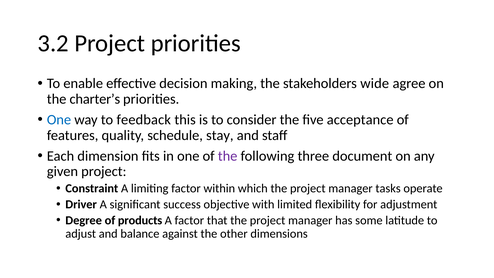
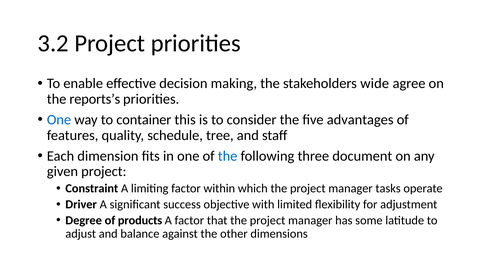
charter’s: charter’s -> reports’s
feedback: feedback -> container
acceptance: acceptance -> advantages
stay: stay -> tree
the at (228, 156) colour: purple -> blue
